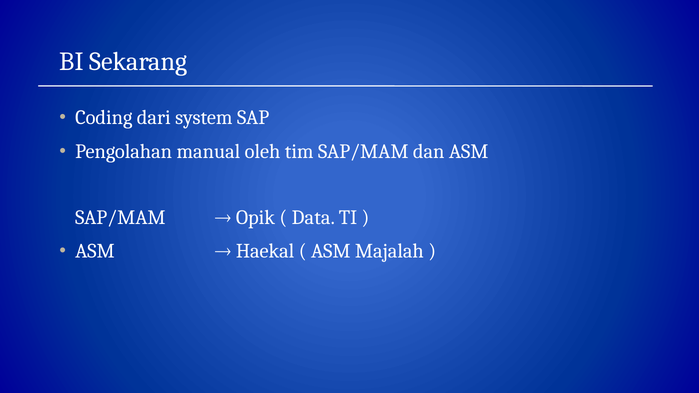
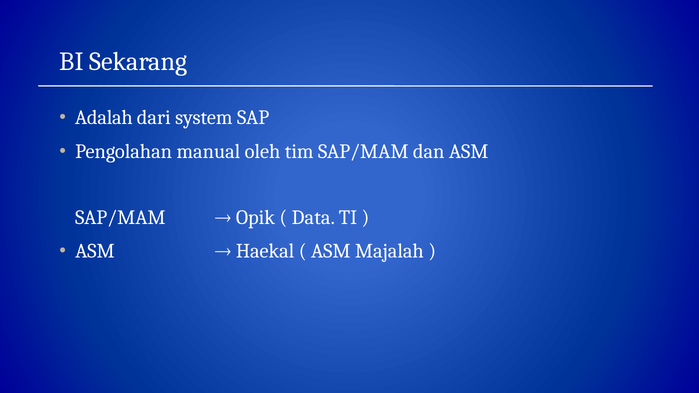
Coding: Coding -> Adalah
